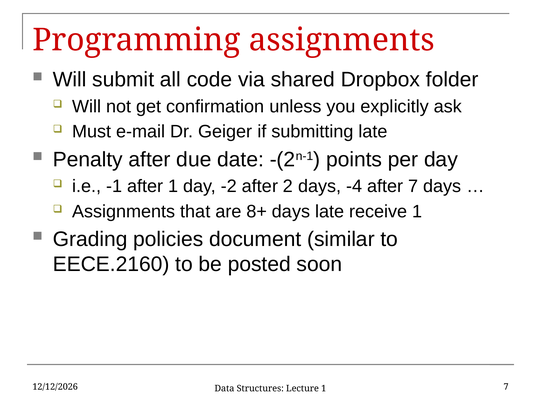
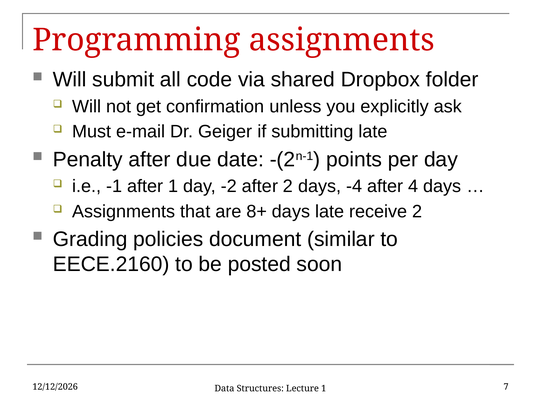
after 7: 7 -> 4
receive 1: 1 -> 2
